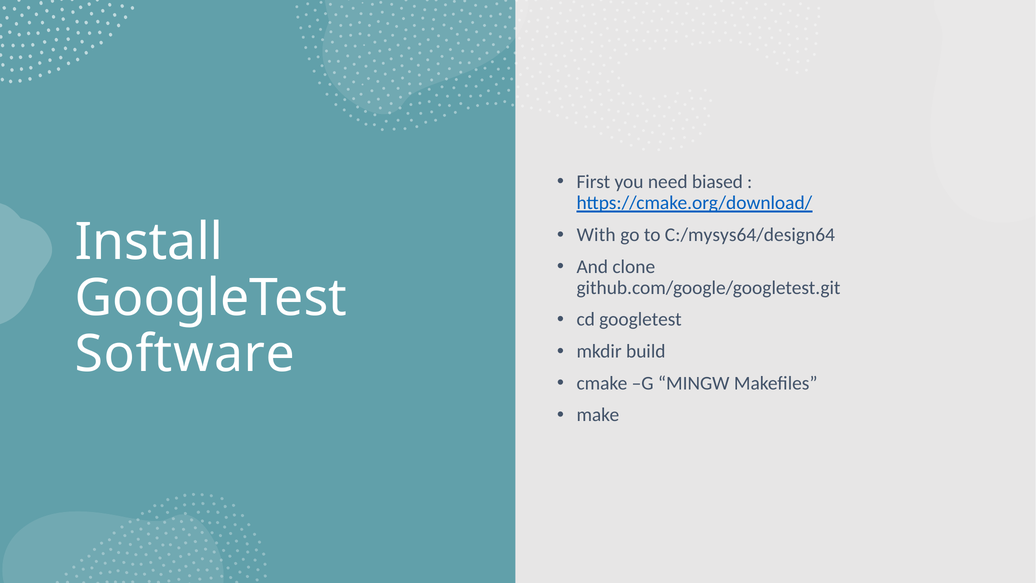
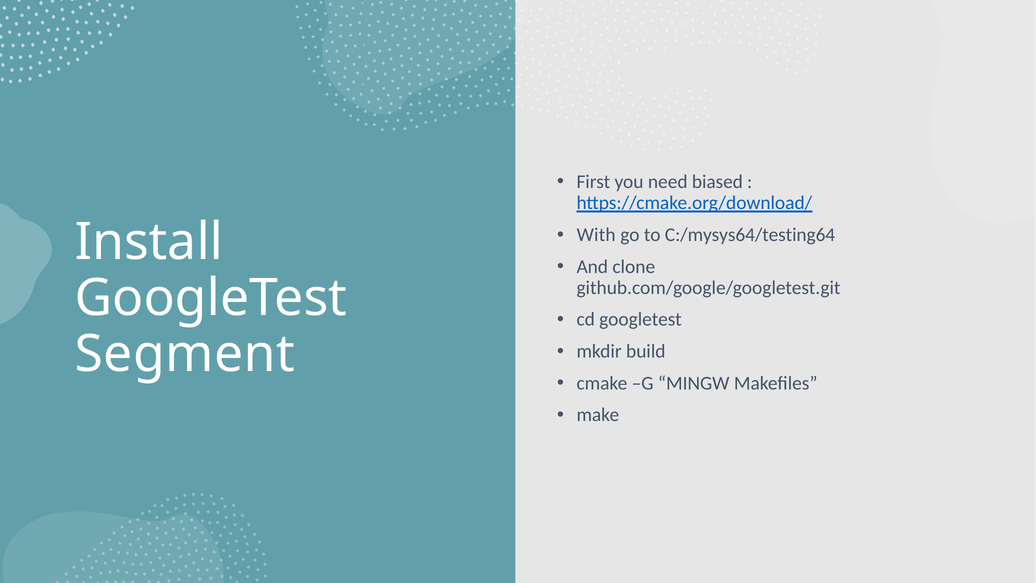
C:/mysys64/design64: C:/mysys64/design64 -> C:/mysys64/testing64
Software: Software -> Segment
